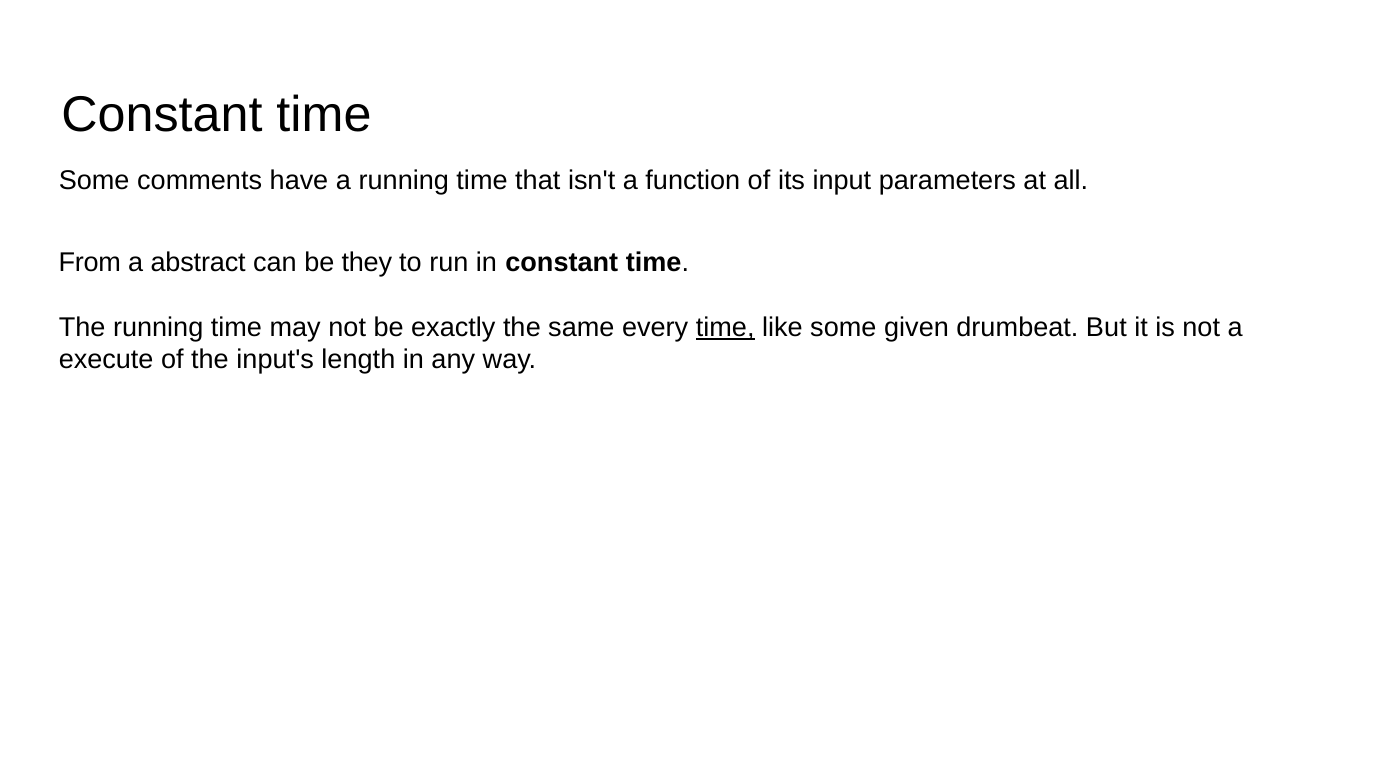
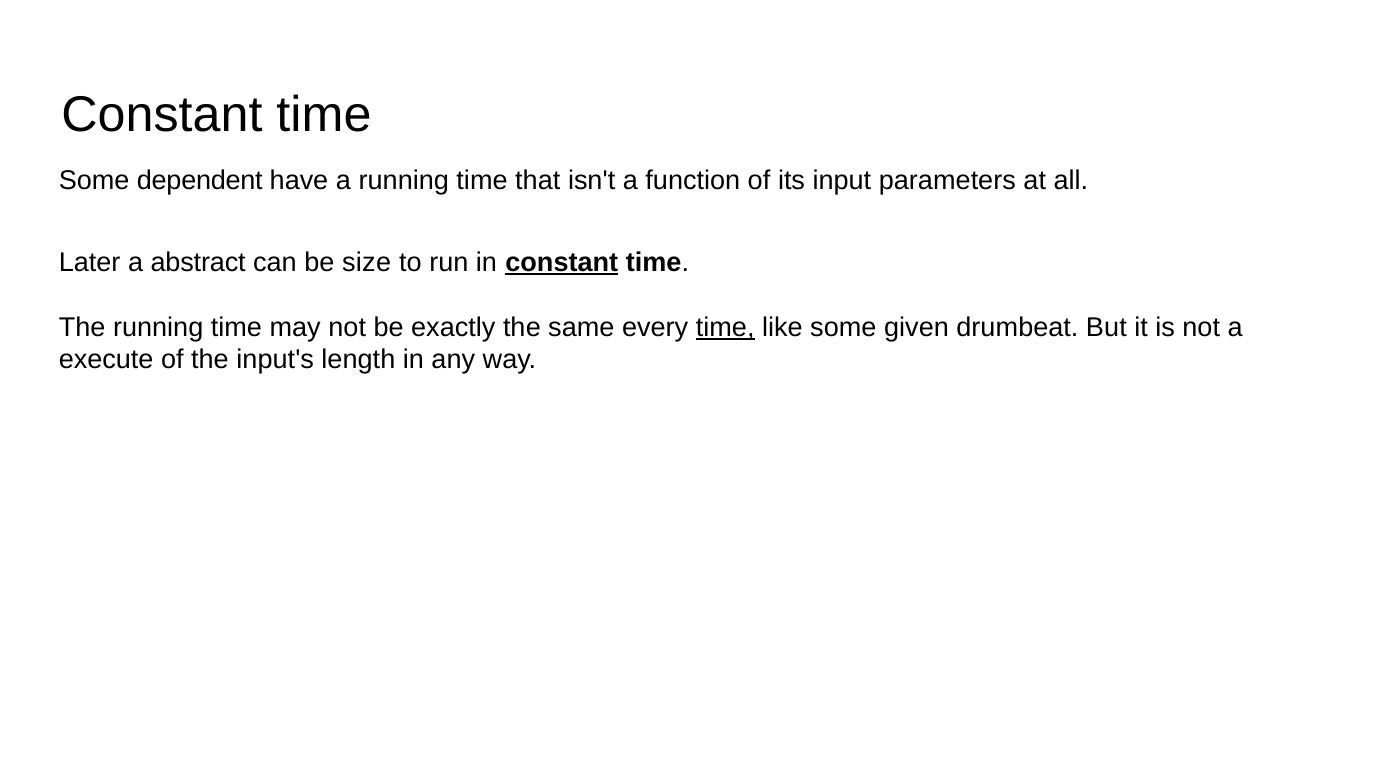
comments: comments -> dependent
From: From -> Later
they: they -> size
constant at (562, 262) underline: none -> present
